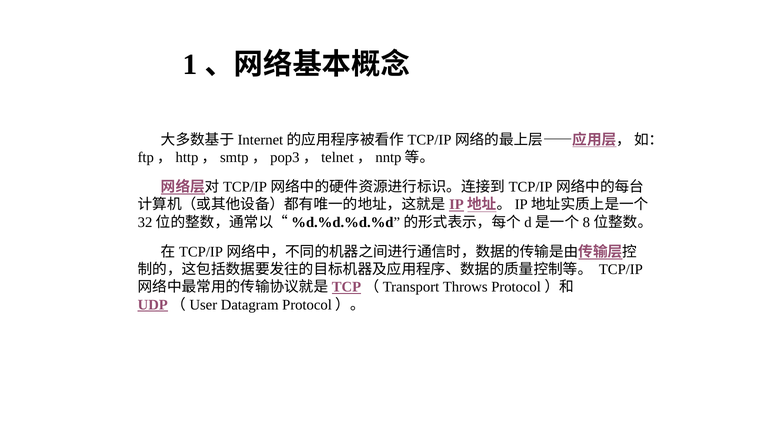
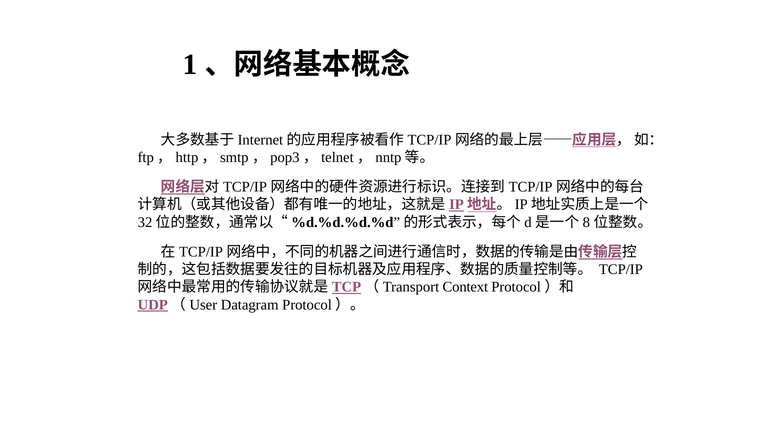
Throws: Throws -> Context
